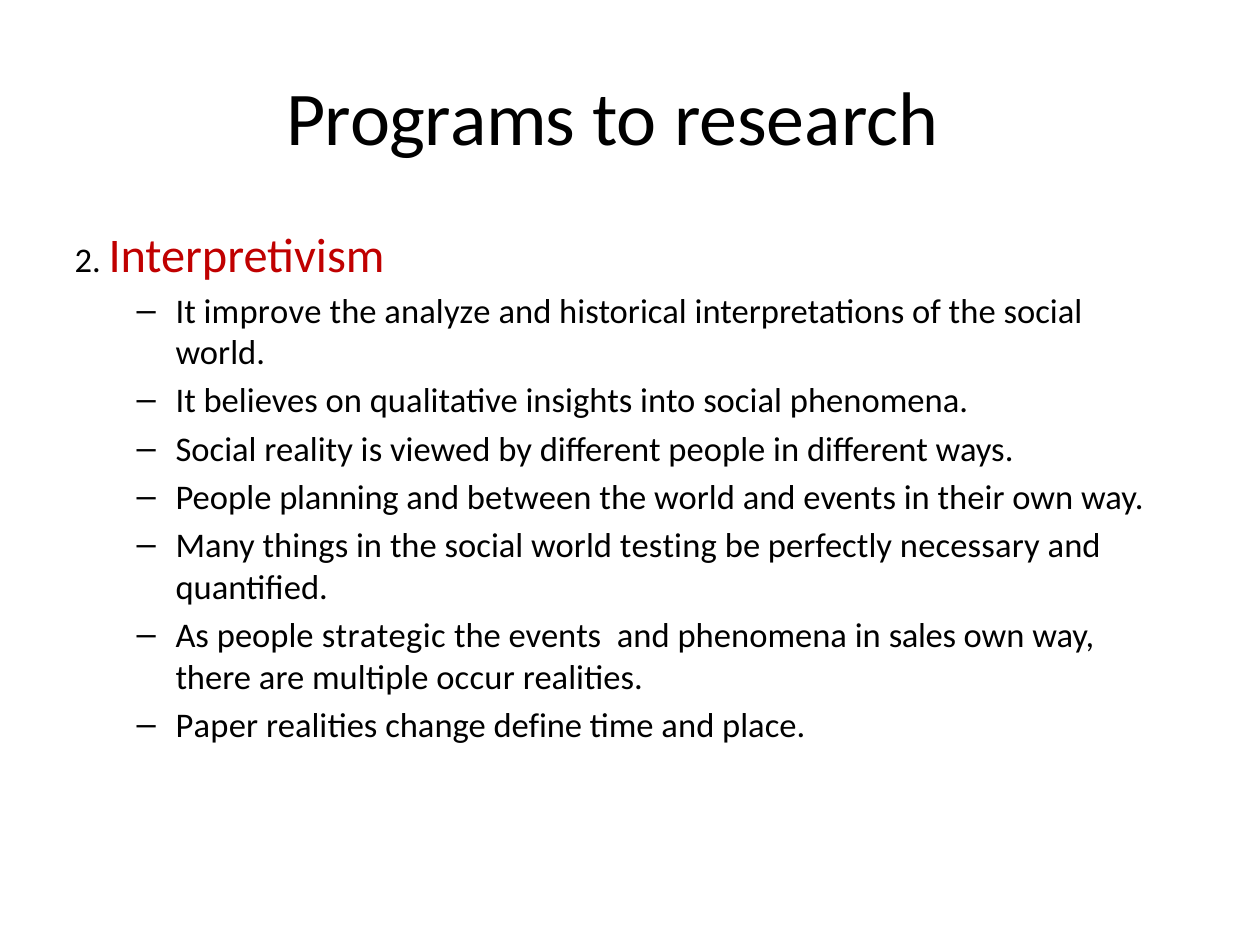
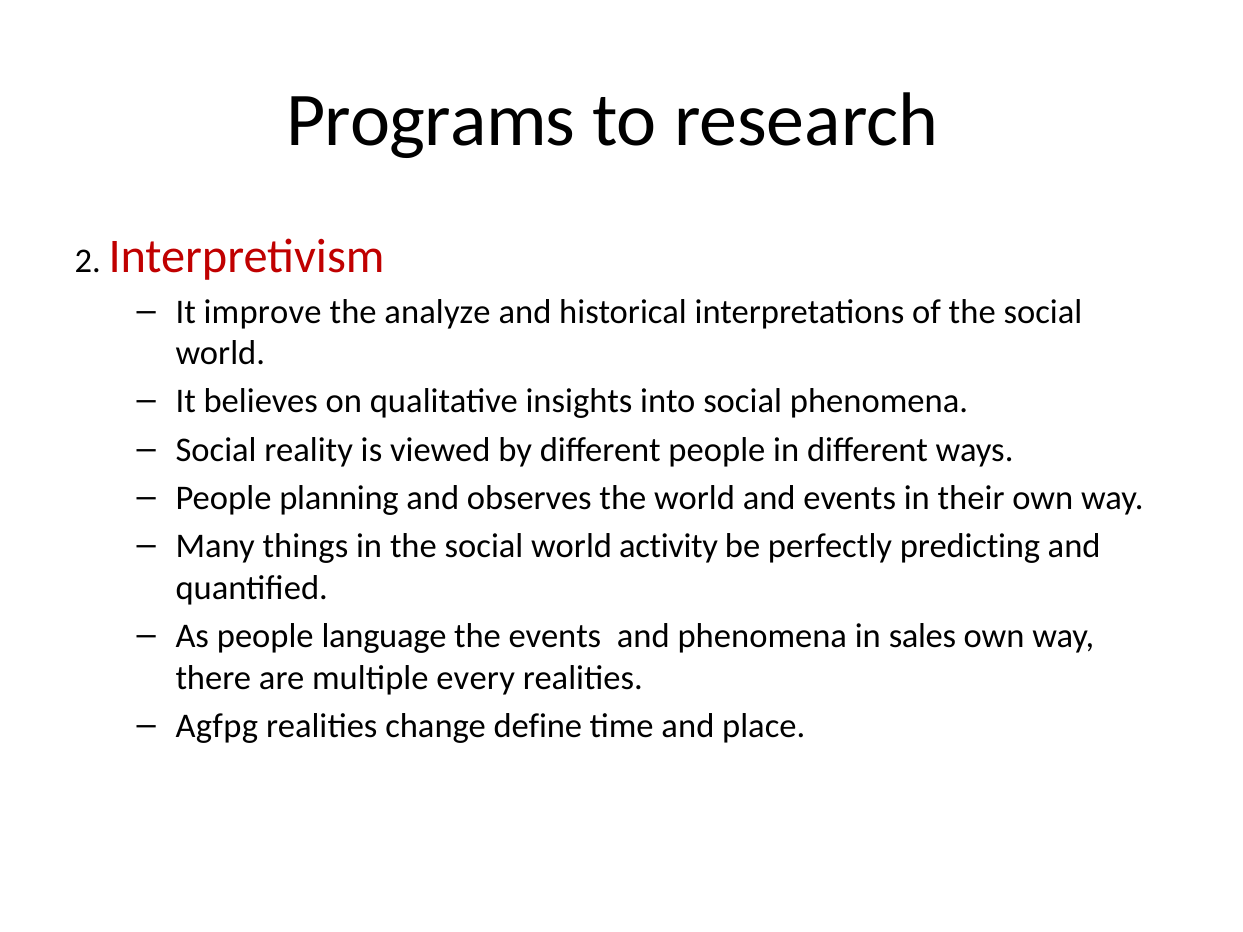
between: between -> observes
testing: testing -> activity
necessary: necessary -> predicting
strategic: strategic -> language
occur: occur -> every
Paper: Paper -> Agfpg
